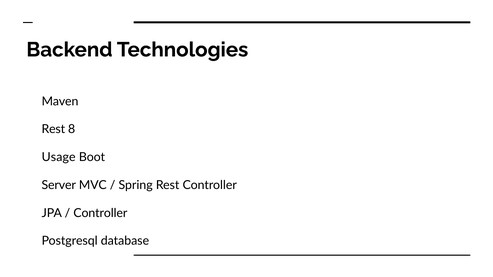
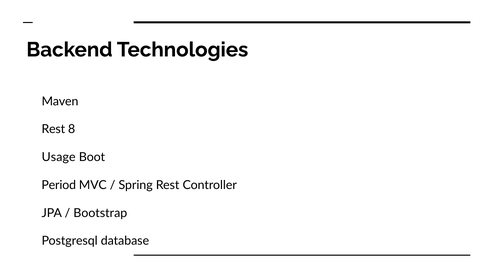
Server: Server -> Period
Controller at (100, 213): Controller -> Bootstrap
